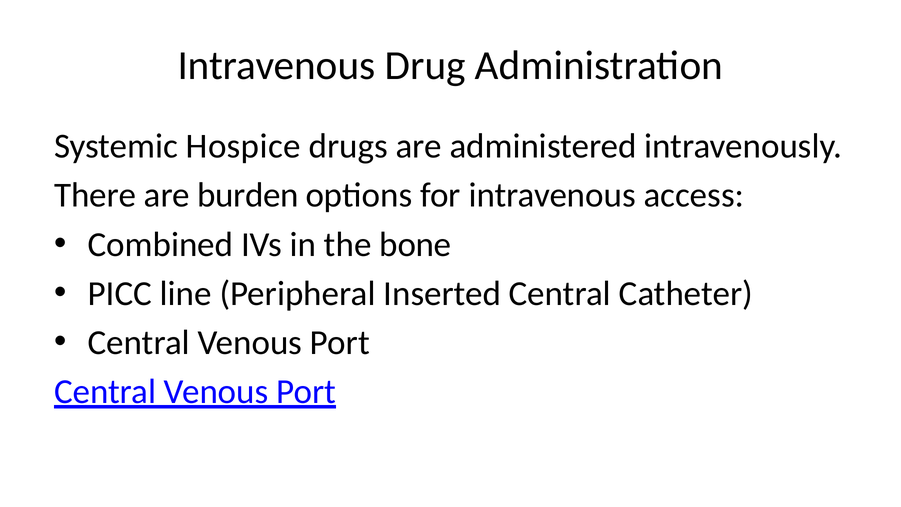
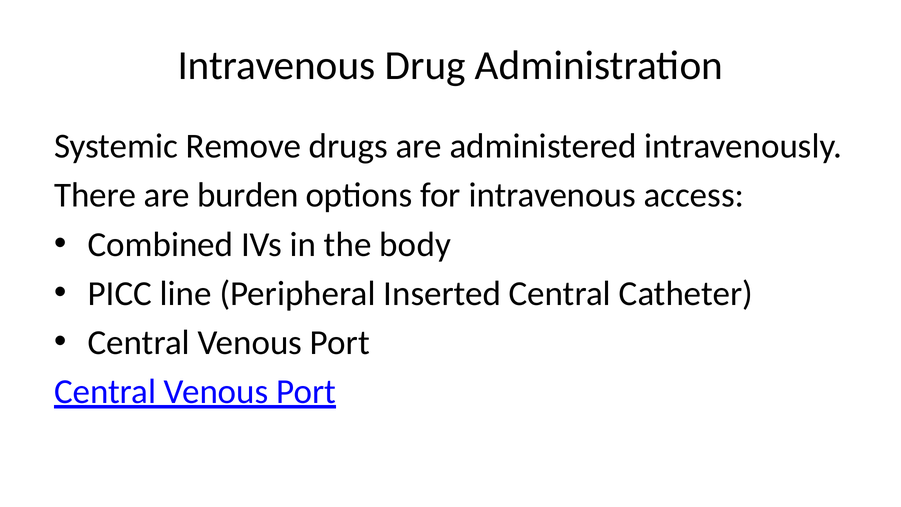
Hospice: Hospice -> Remove
bone: bone -> body
